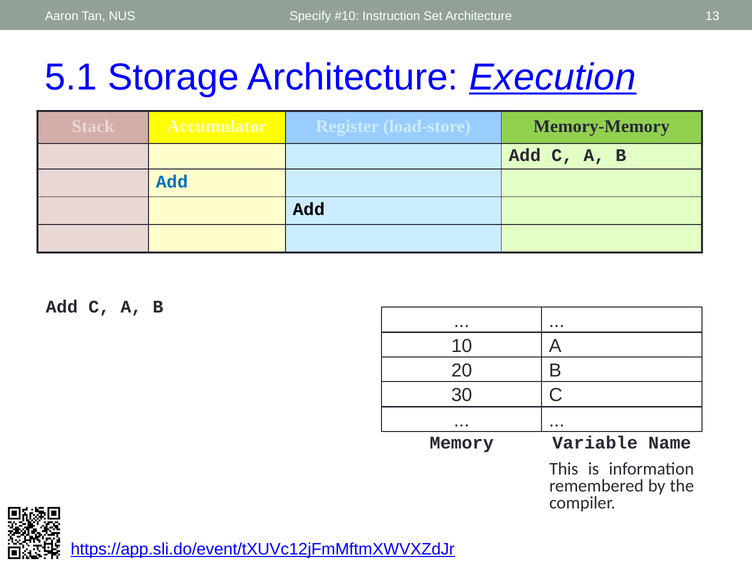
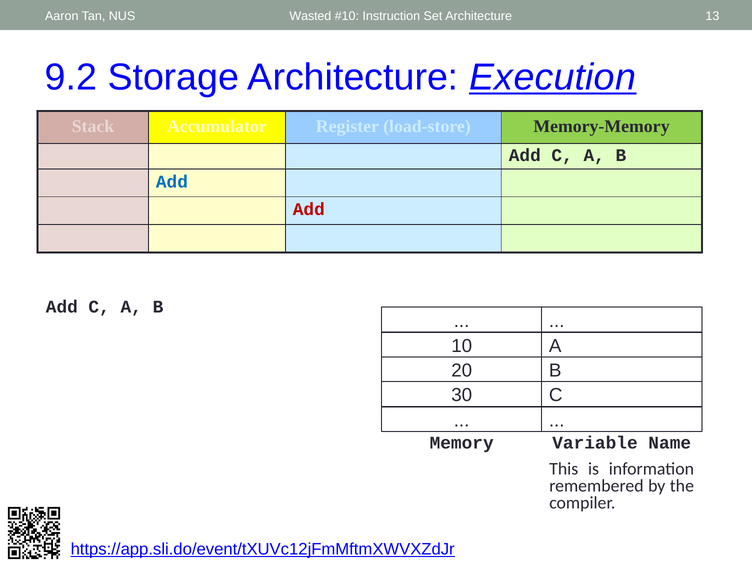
Specify: Specify -> Wasted
5.1: 5.1 -> 9.2
Add at (309, 210) colour: black -> red
